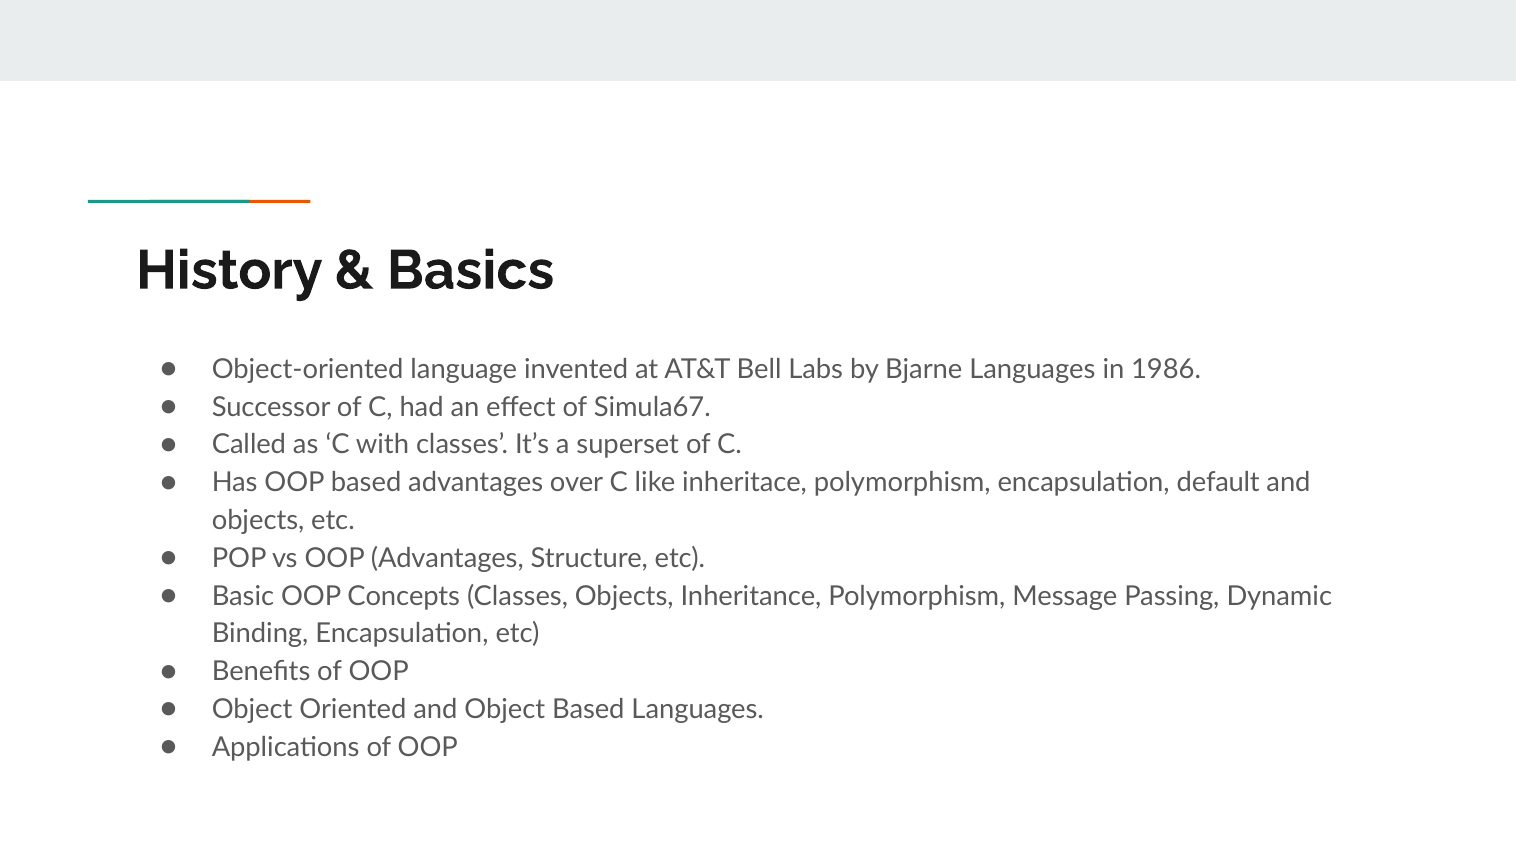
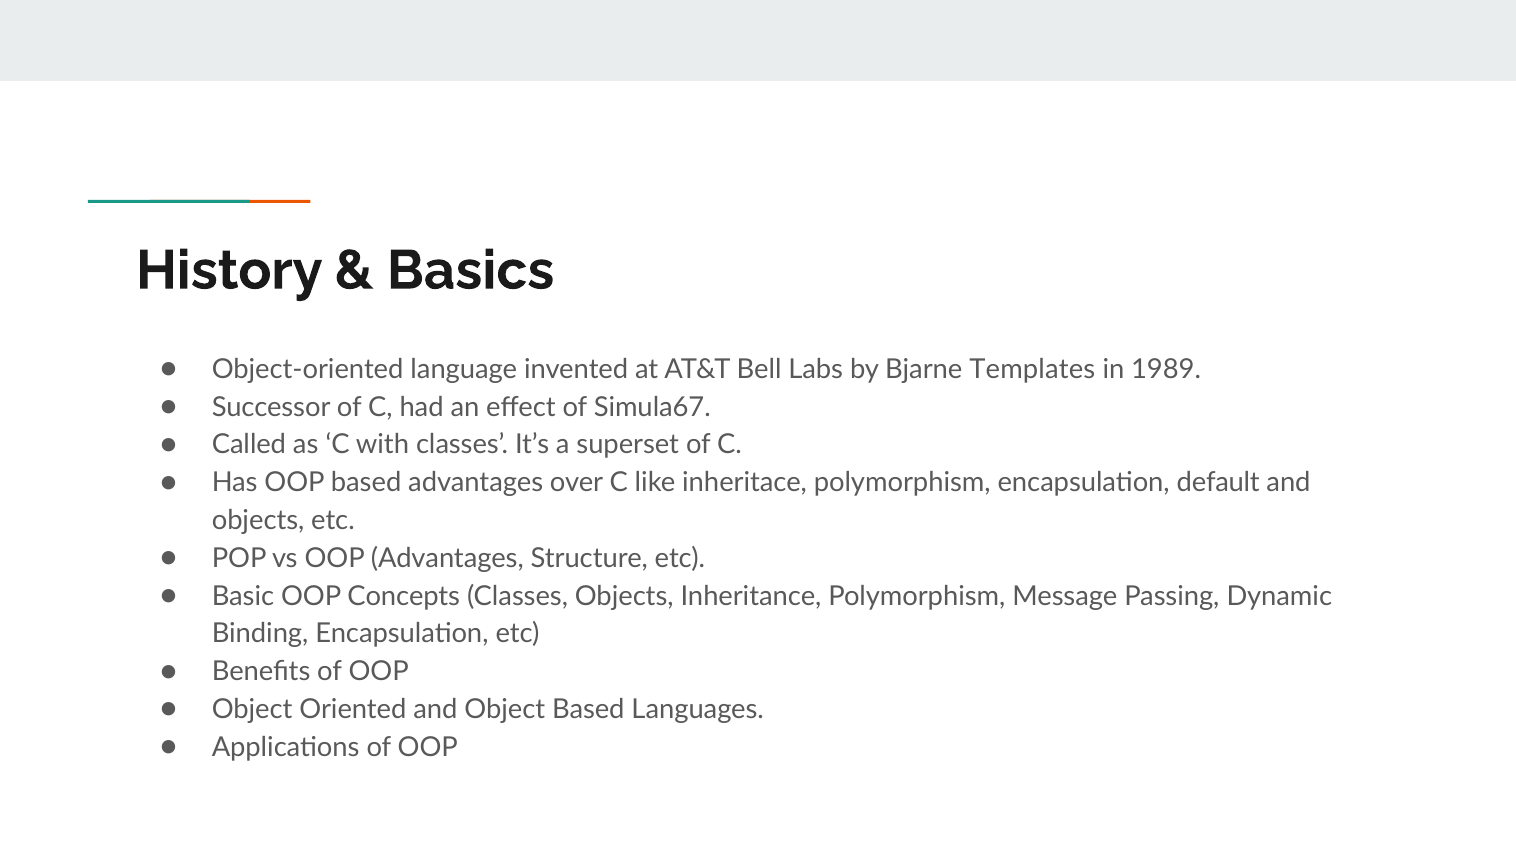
Bjarne Languages: Languages -> Templates
1986: 1986 -> 1989
